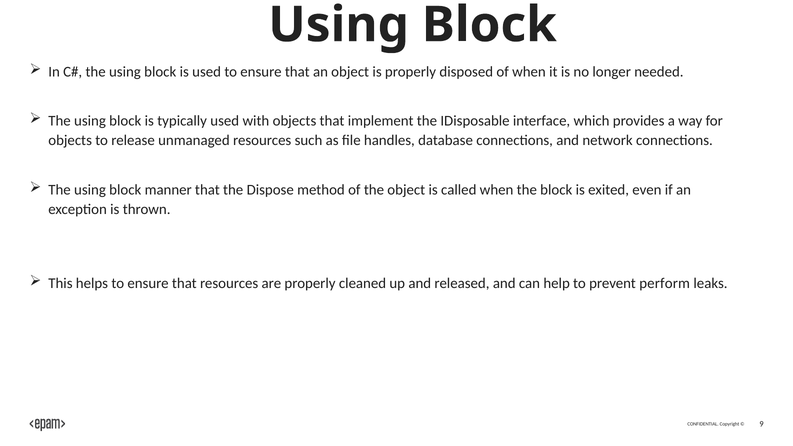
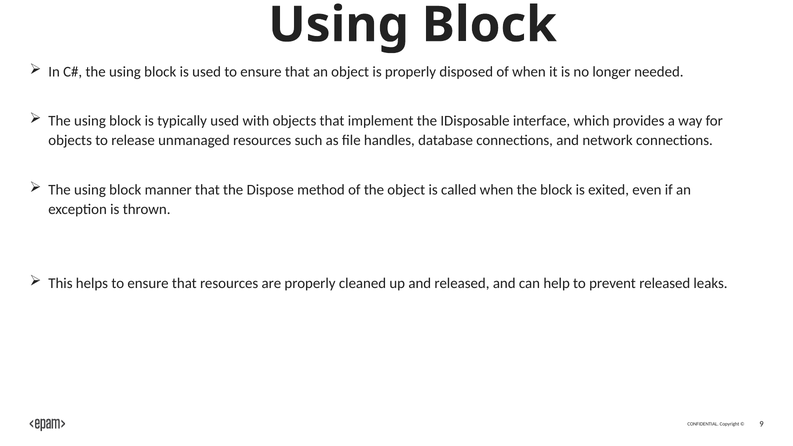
prevent perform: perform -> released
